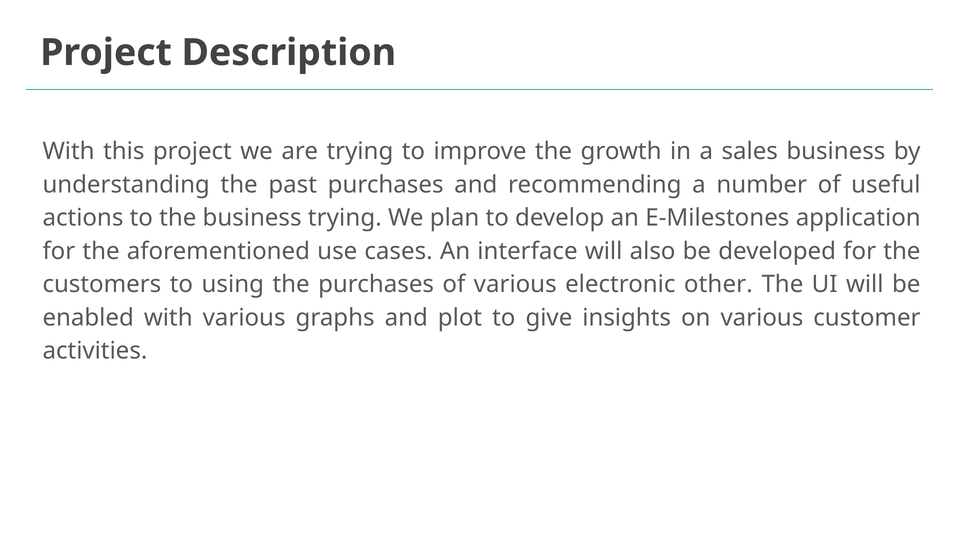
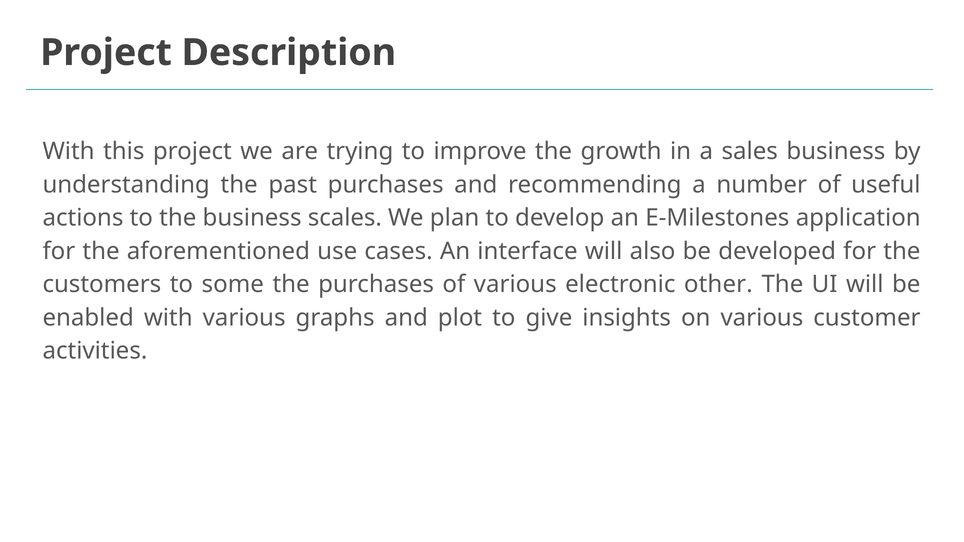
business trying: trying -> scales
using: using -> some
